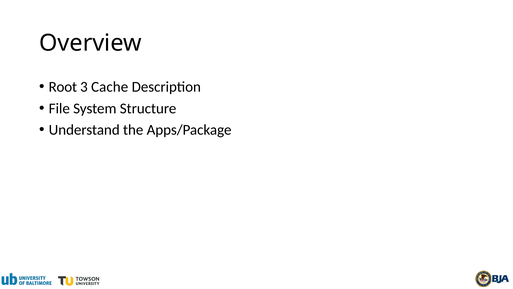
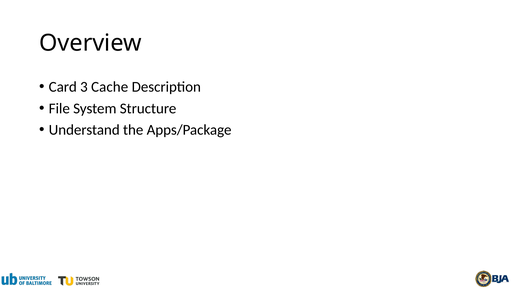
Root: Root -> Card
